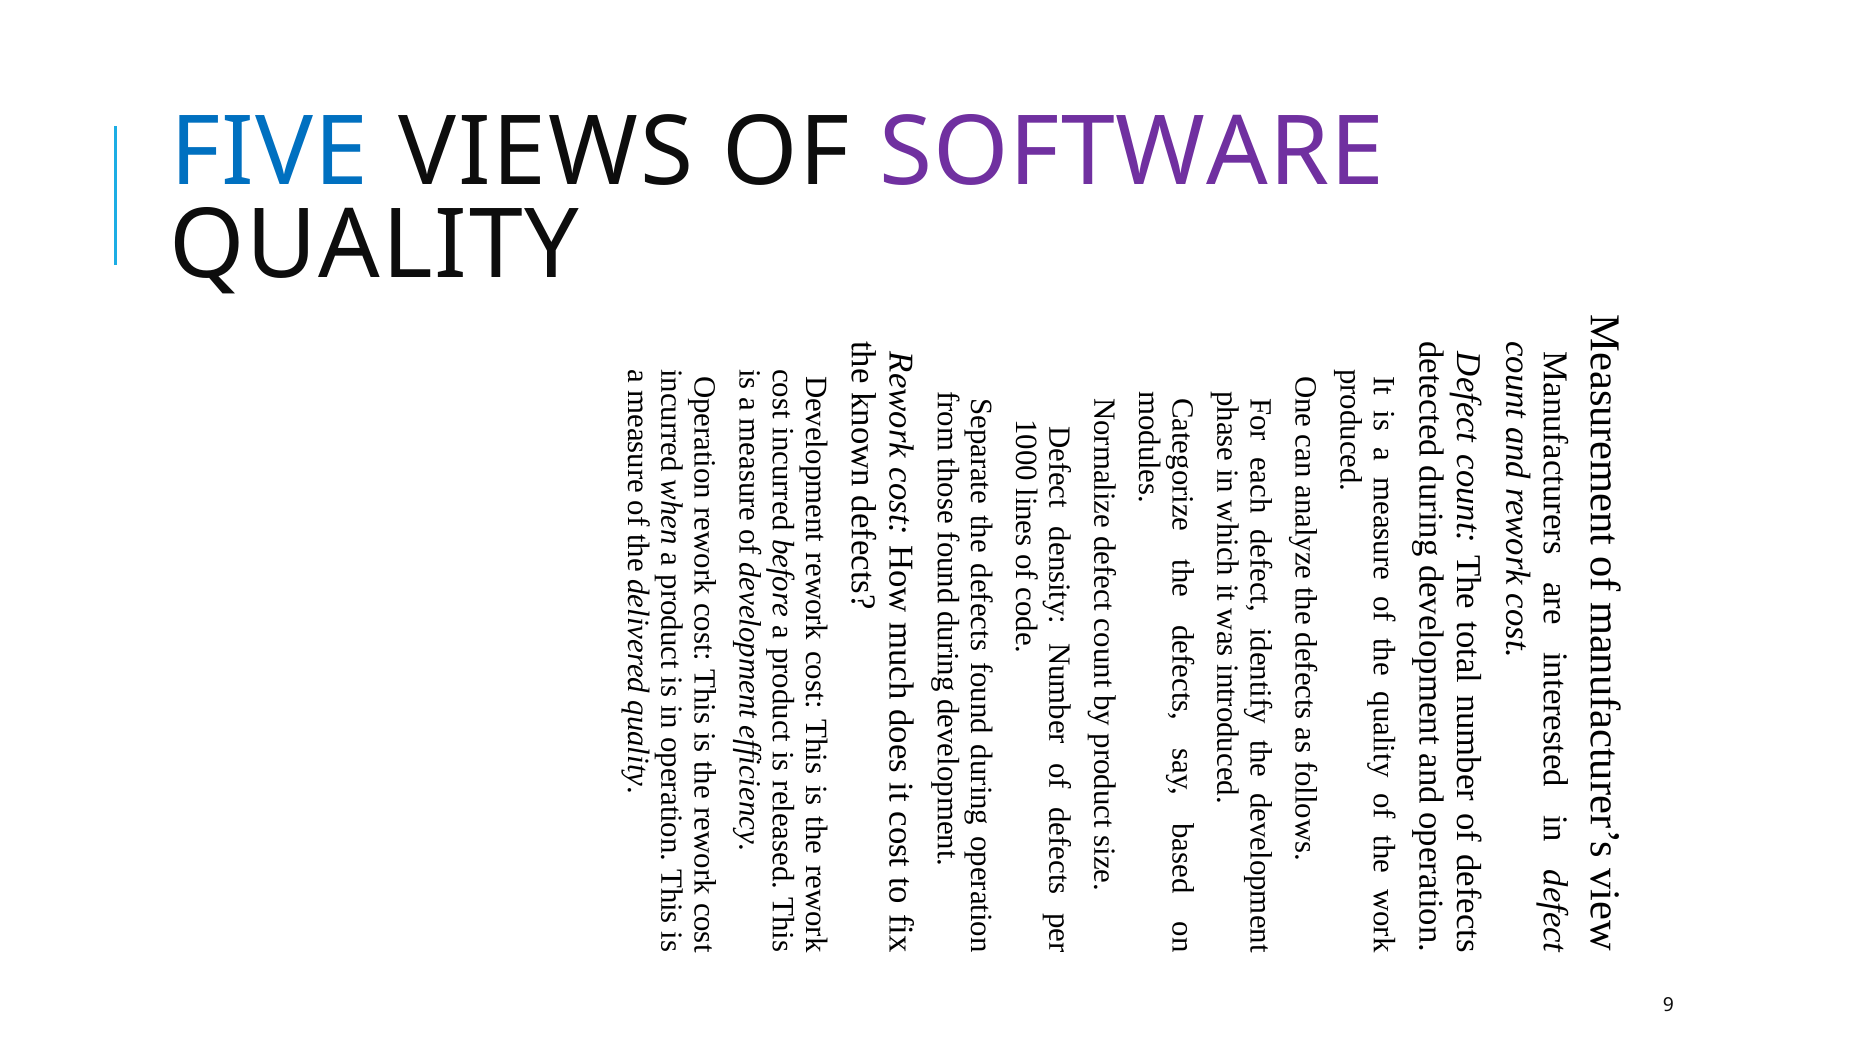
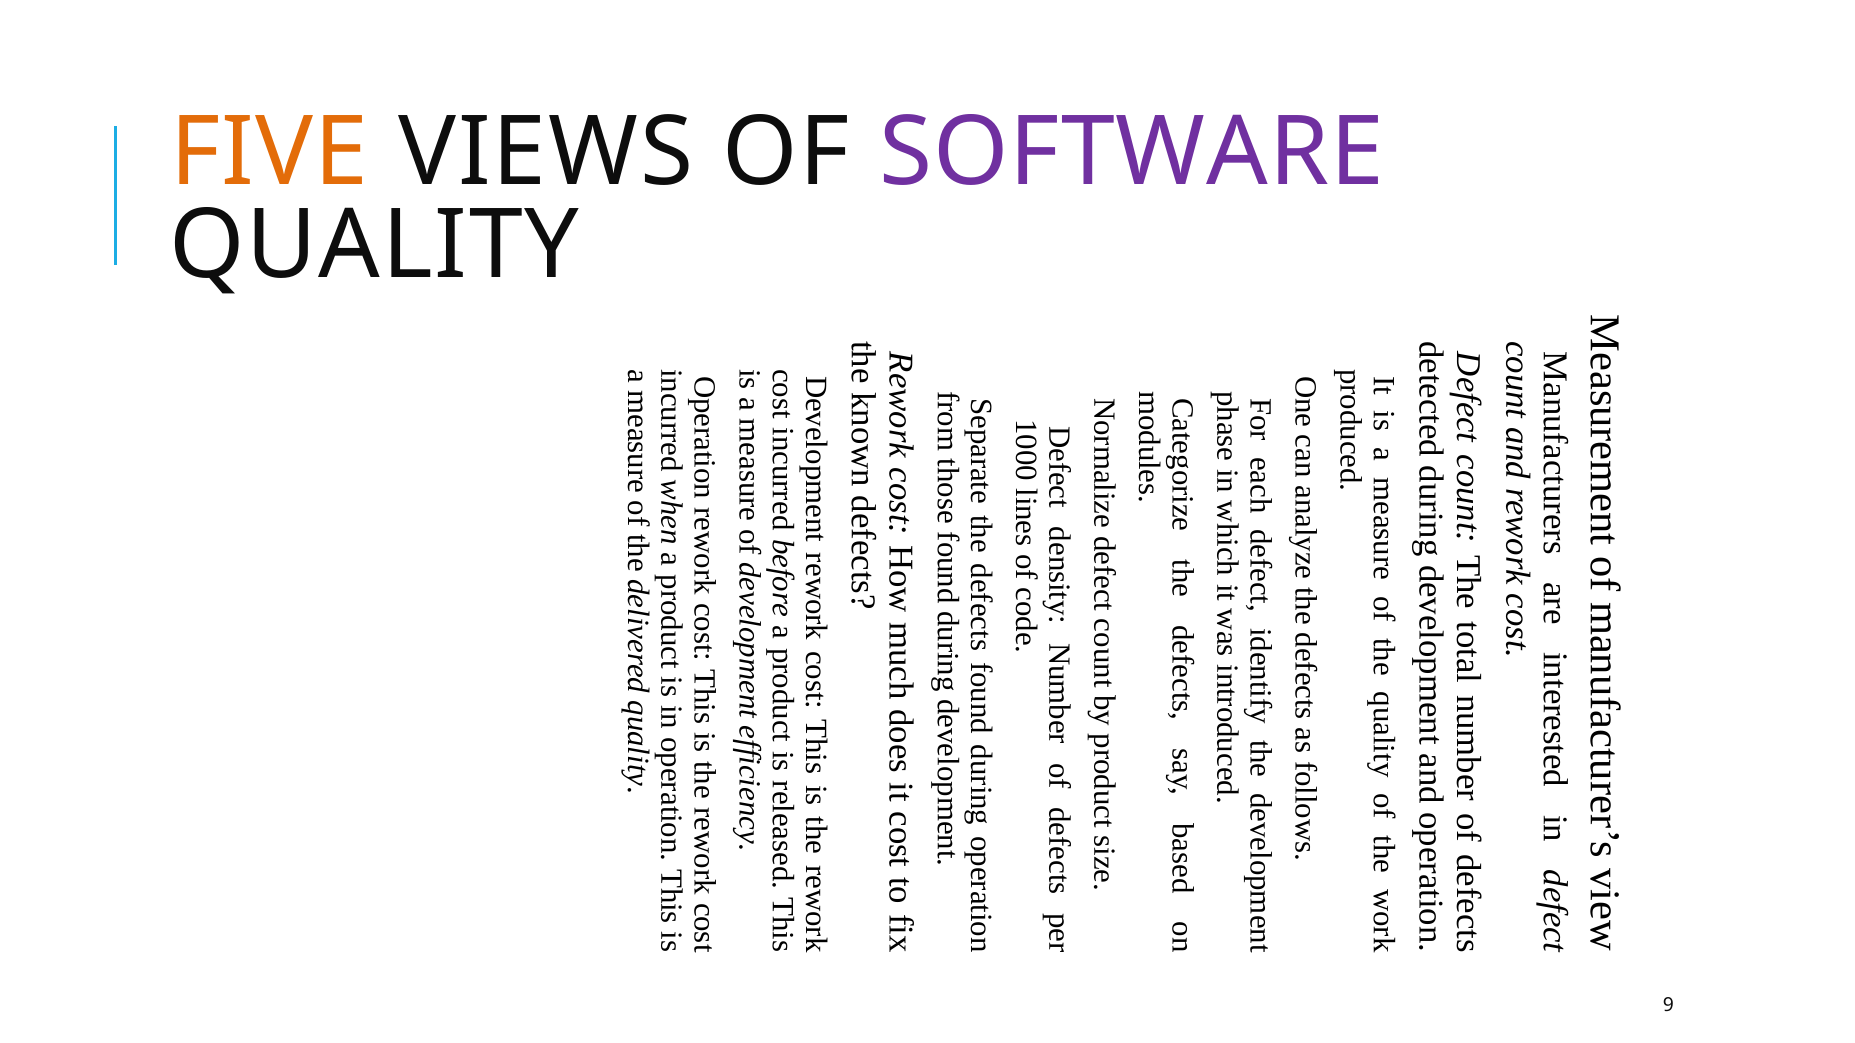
FIVE colour: blue -> orange
